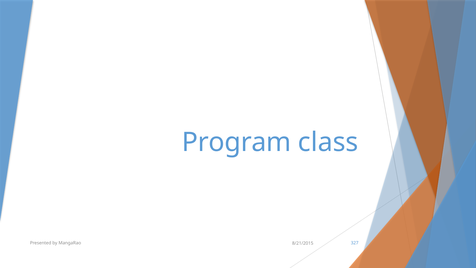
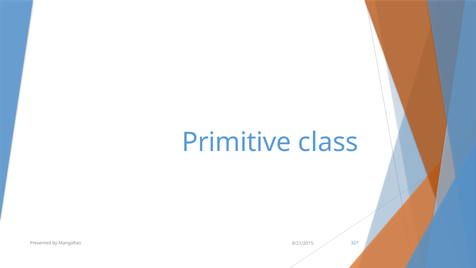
Program: Program -> Primitive
